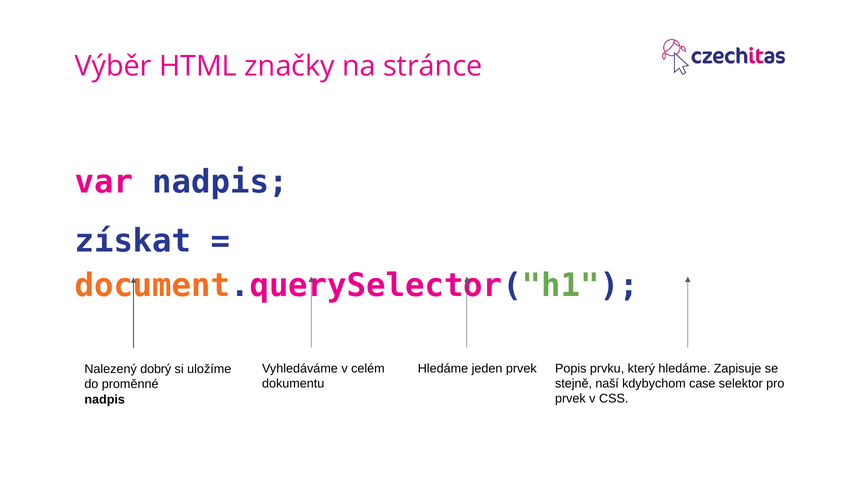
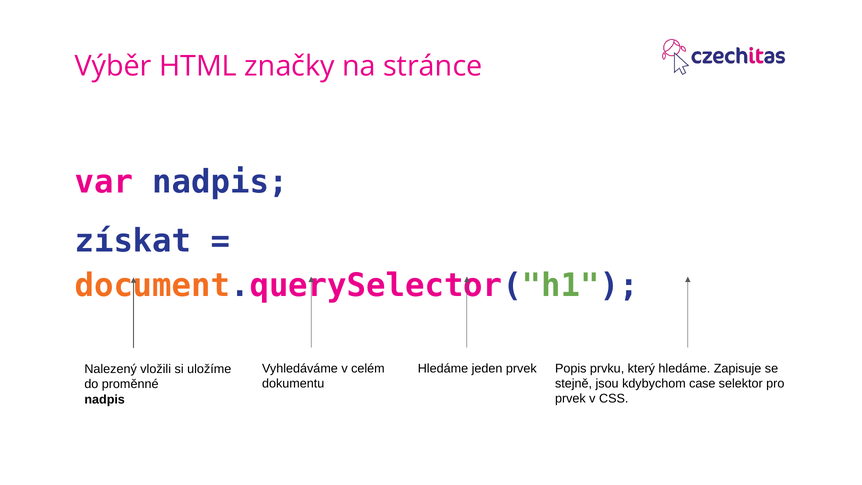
dobrý: dobrý -> vložili
naší: naší -> jsou
